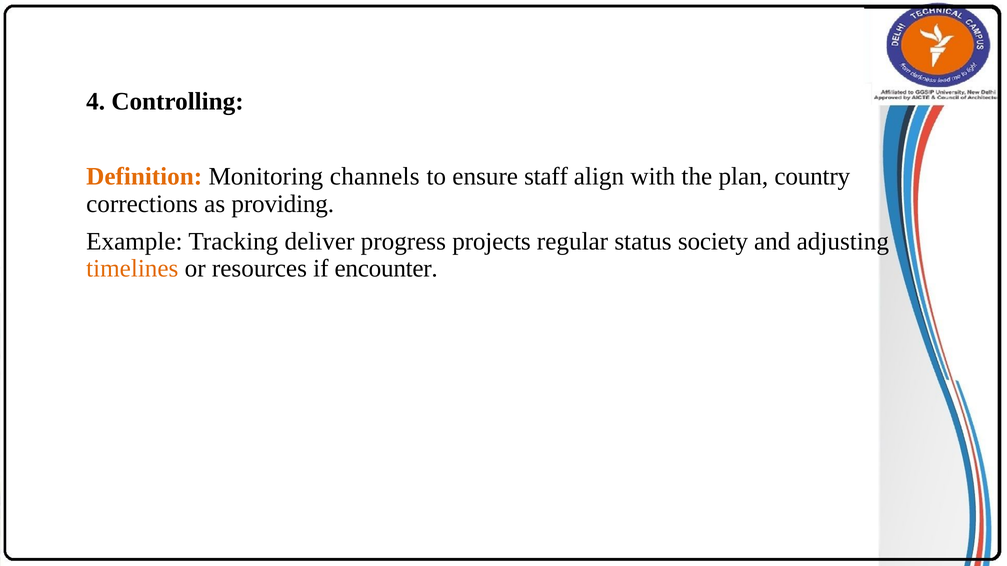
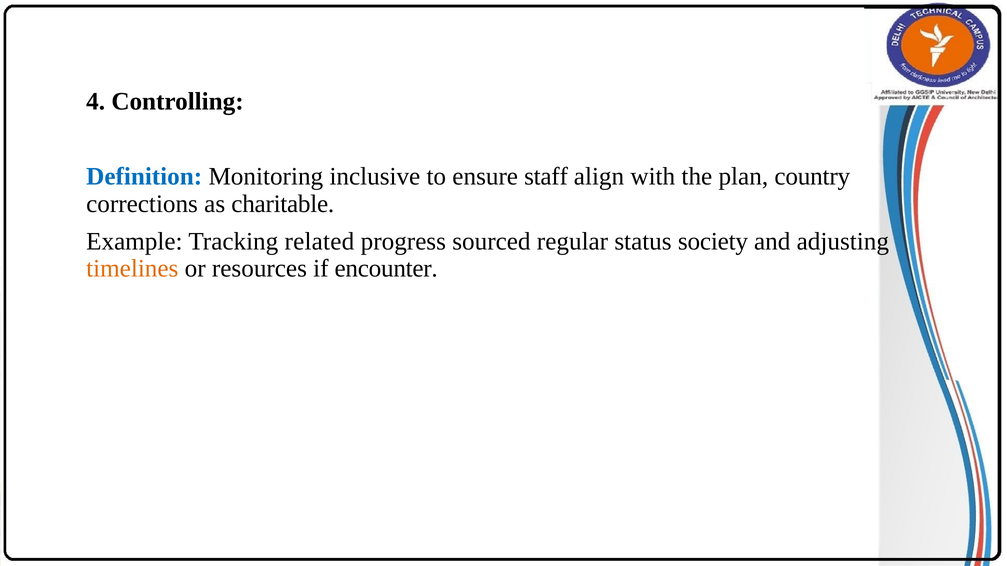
Definition colour: orange -> blue
channels: channels -> inclusive
providing: providing -> charitable
deliver: deliver -> related
projects: projects -> sourced
